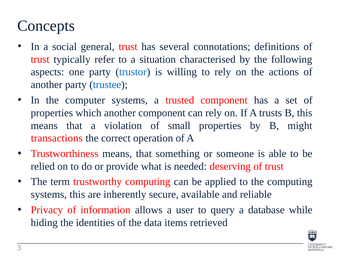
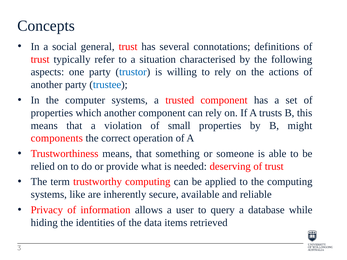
transactions: transactions -> components
systems this: this -> like
